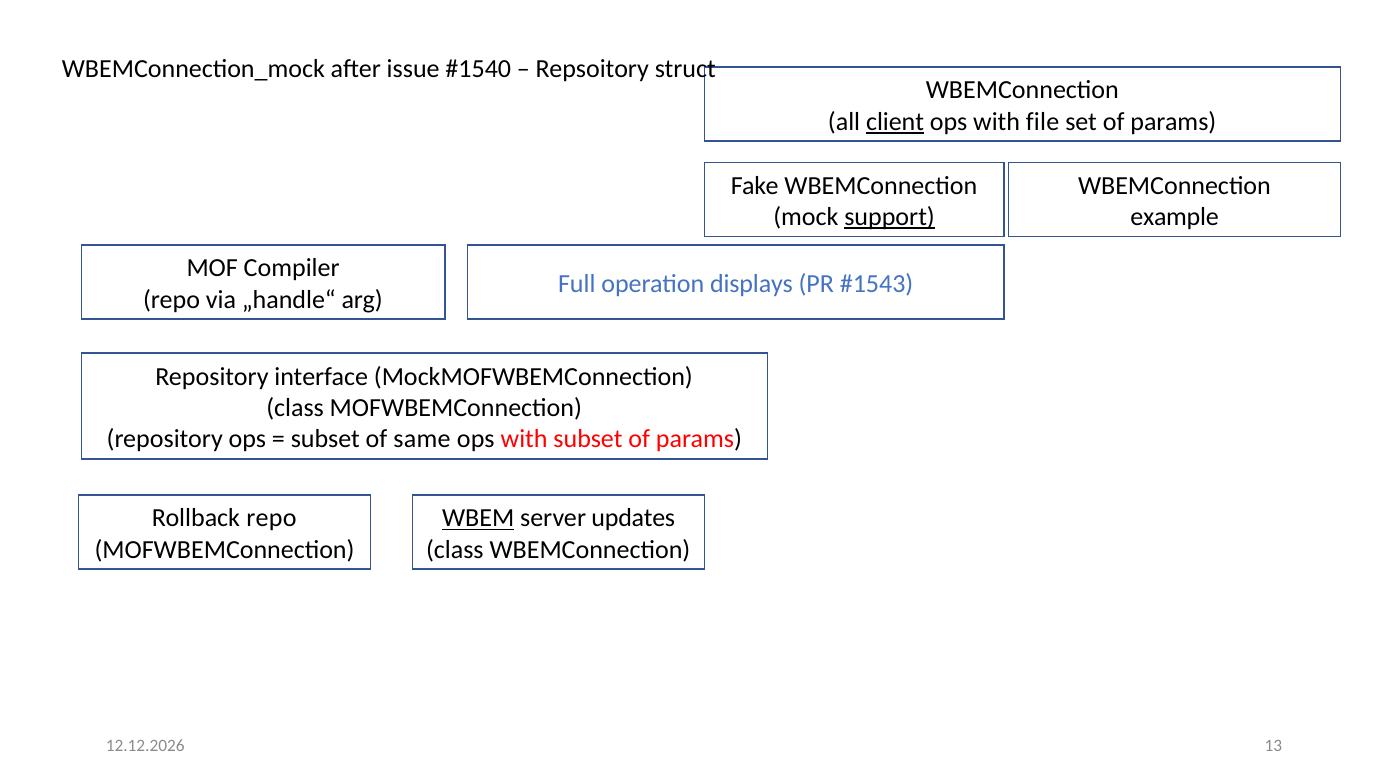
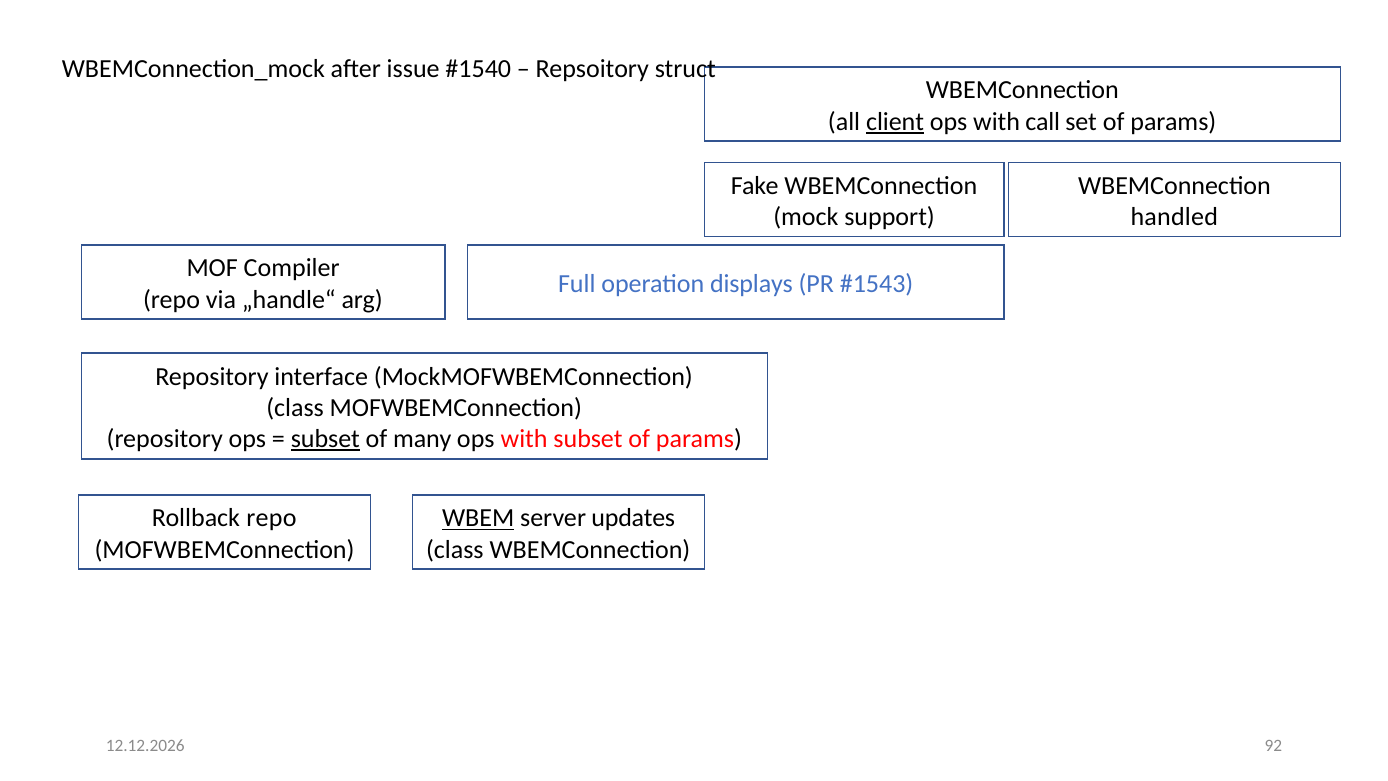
file: file -> call
support underline: present -> none
example: example -> handled
subset at (325, 439) underline: none -> present
same: same -> many
13: 13 -> 92
